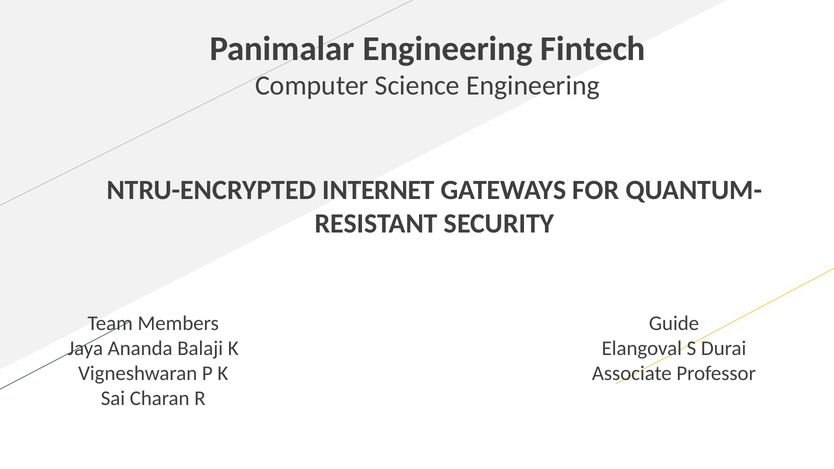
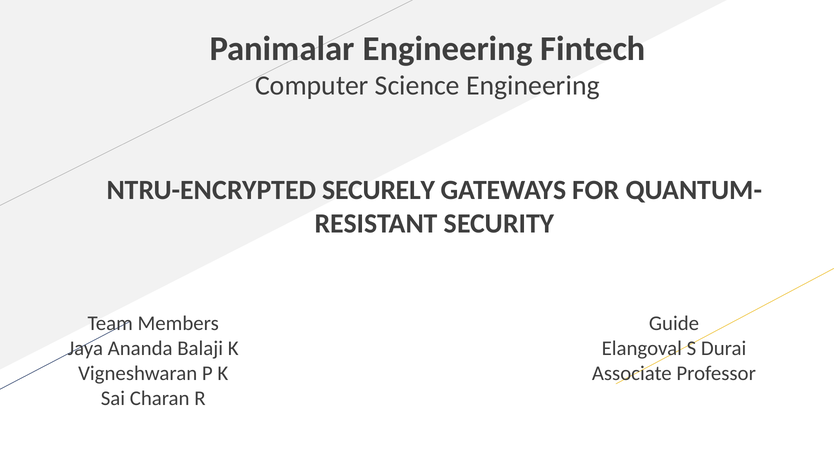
INTERNET: INTERNET -> SECURELY
